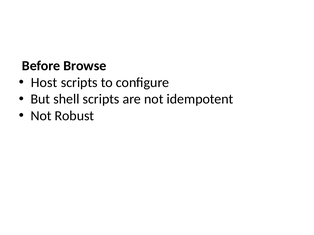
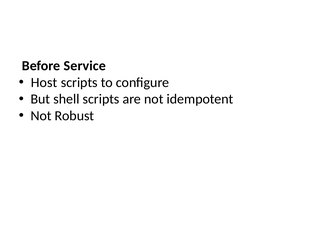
Browse: Browse -> Service
